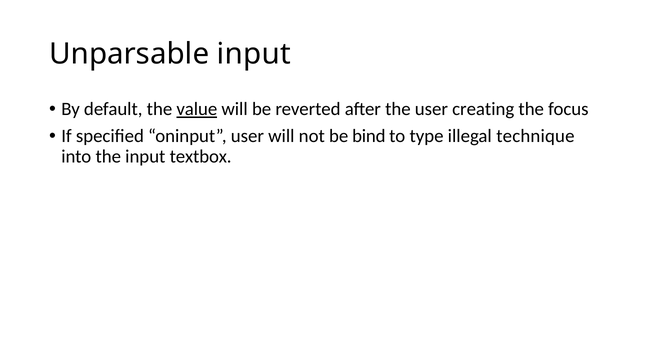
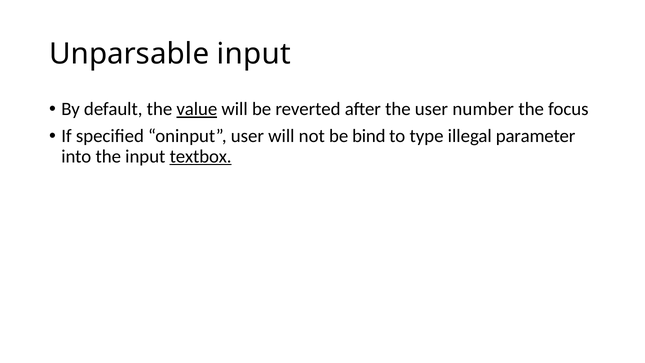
creating: creating -> number
technique: technique -> parameter
textbox underline: none -> present
